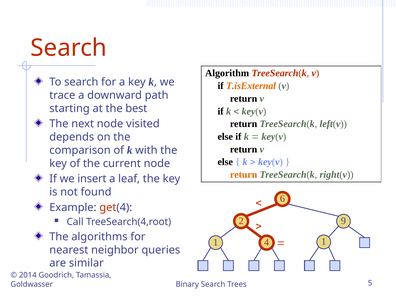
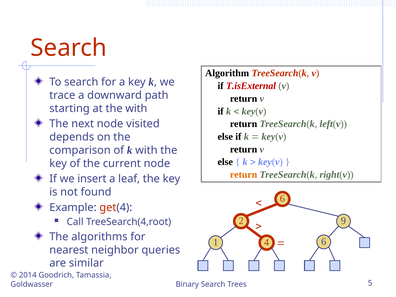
T.isExternal colour: orange -> red
the best: best -> with
1 1: 1 -> 6
